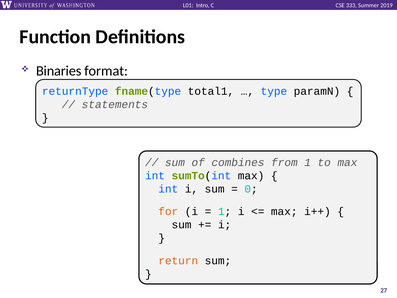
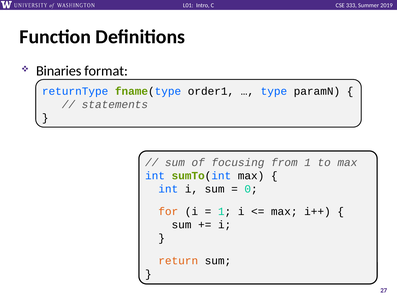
total1: total1 -> order1
combines: combines -> focusing
